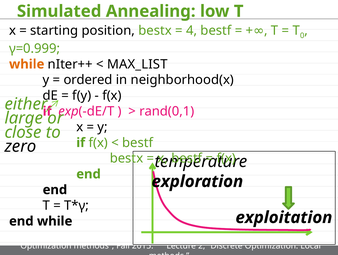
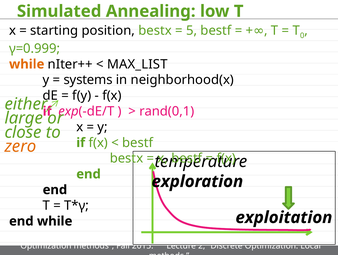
4: 4 -> 5
ordered: ordered -> systems
zero colour: black -> orange
